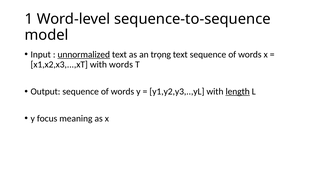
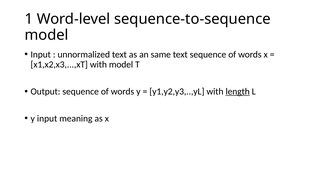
unnormalized underline: present -> none
trọng: trọng -> same
with words: words -> model
y focus: focus -> input
